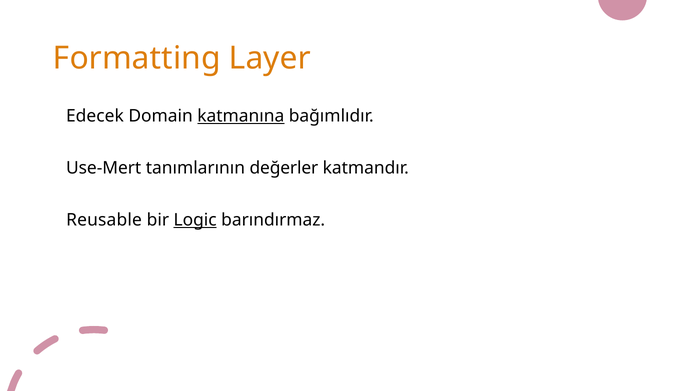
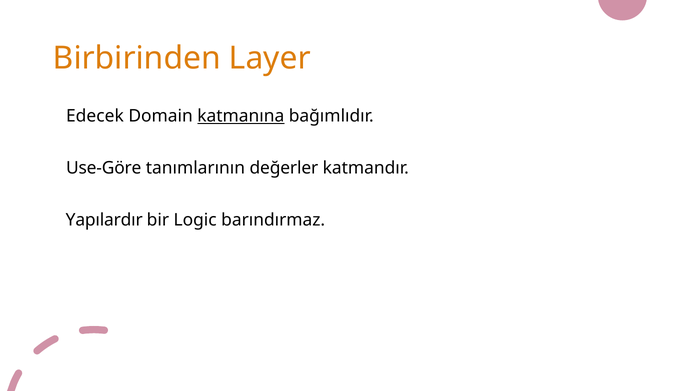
Formatting: Formatting -> Birbirinden
Use-Mert: Use-Mert -> Use-Göre
Reusable: Reusable -> Yapılardır
Logic underline: present -> none
